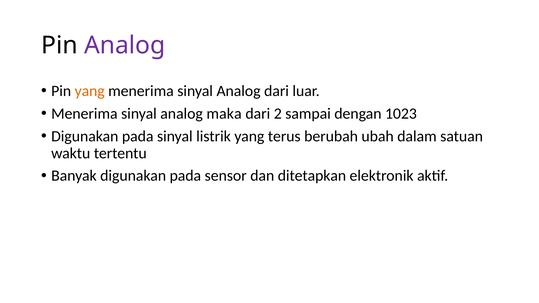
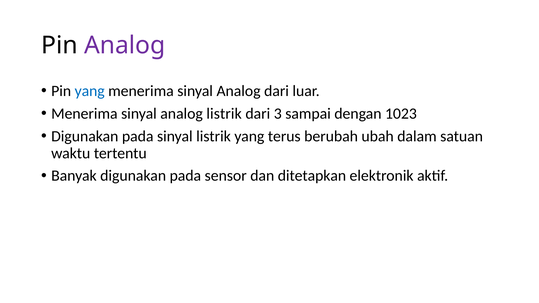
yang at (90, 91) colour: orange -> blue
analog maka: maka -> listrik
2: 2 -> 3
